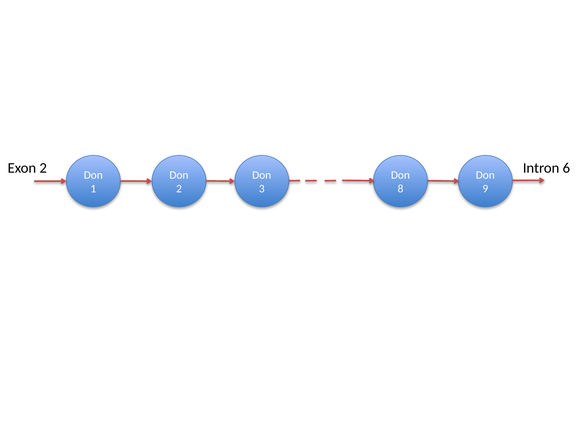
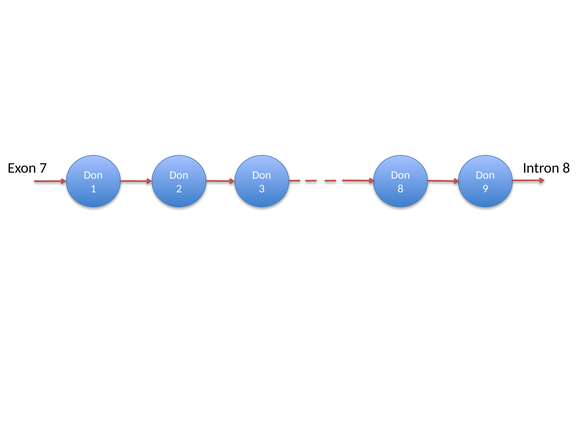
Exon 2: 2 -> 7
Intron 6: 6 -> 8
